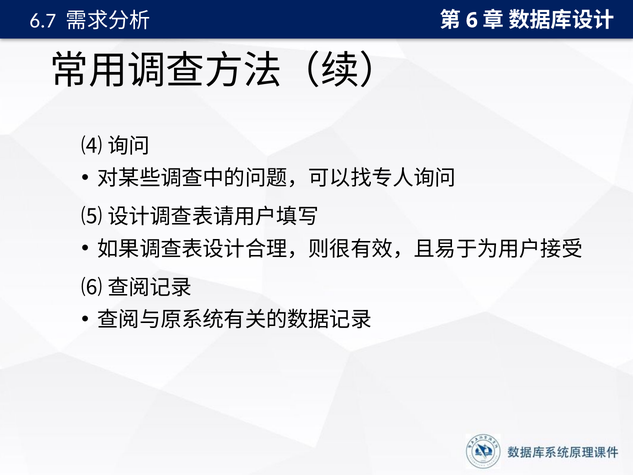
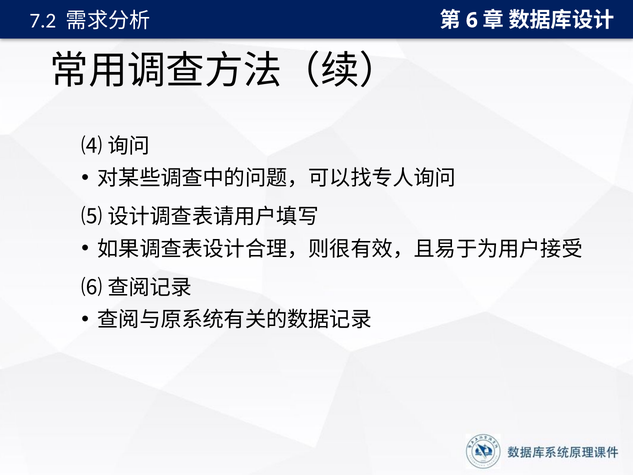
6.7: 6.7 -> 7.2
